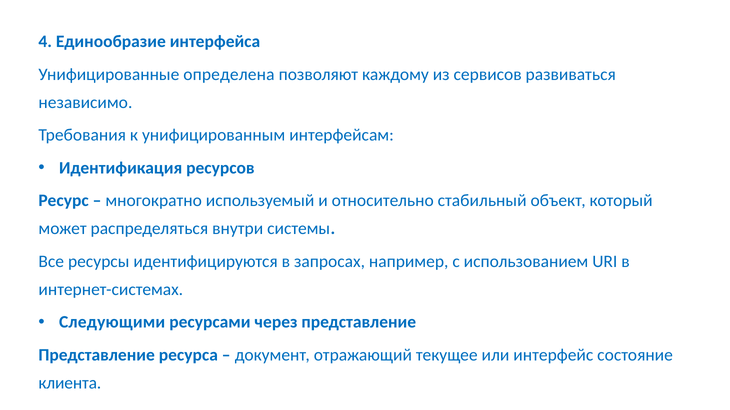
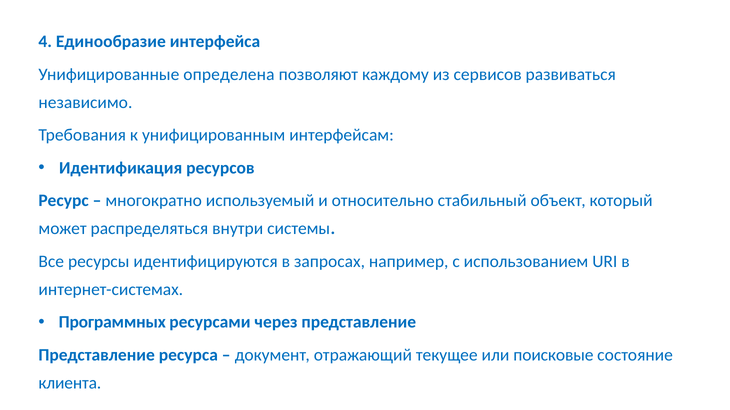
Следующими: Следующими -> Программных
интерфейс: интерфейс -> поисковые
